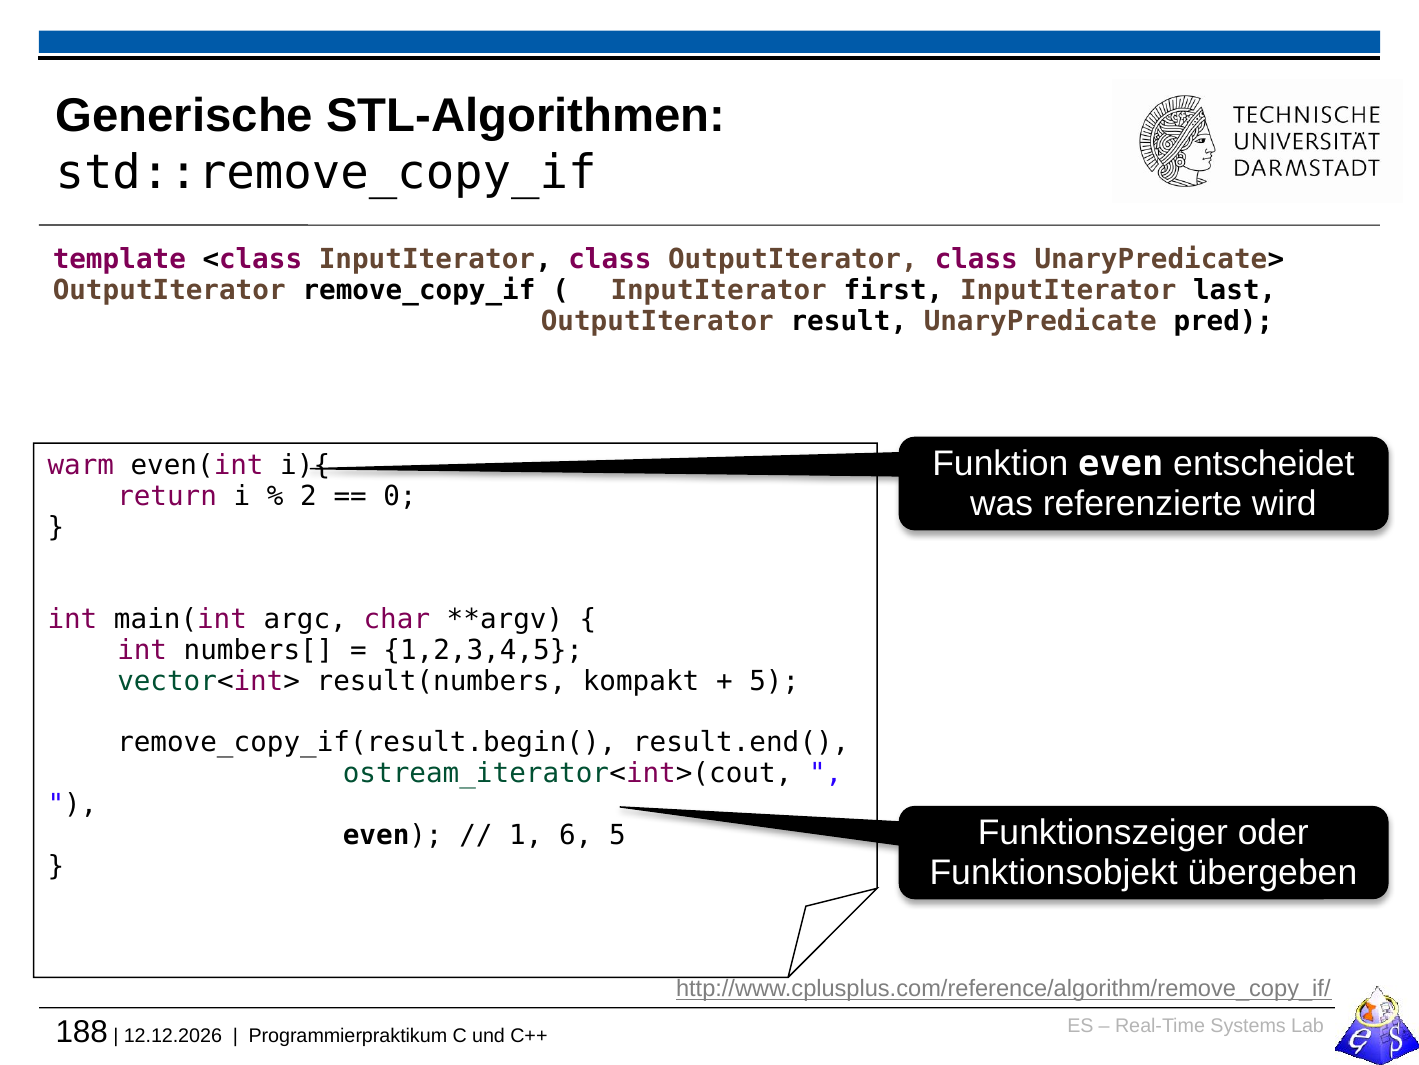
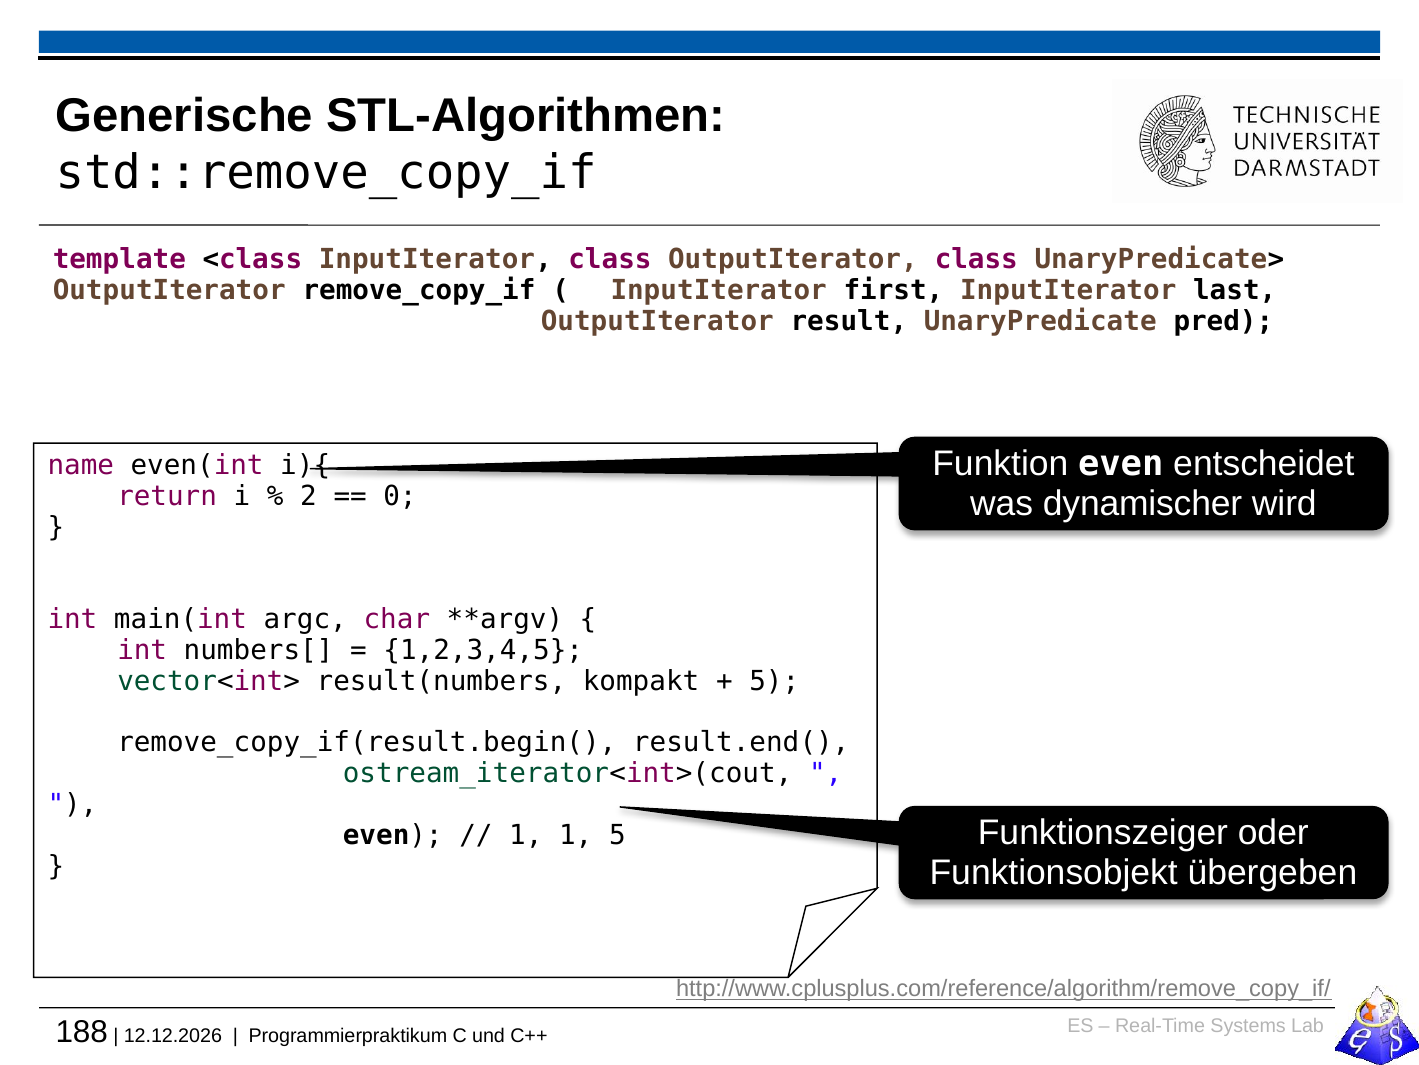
warm: warm -> name
referenzierte: referenzierte -> dynamischer
1 6: 6 -> 1
